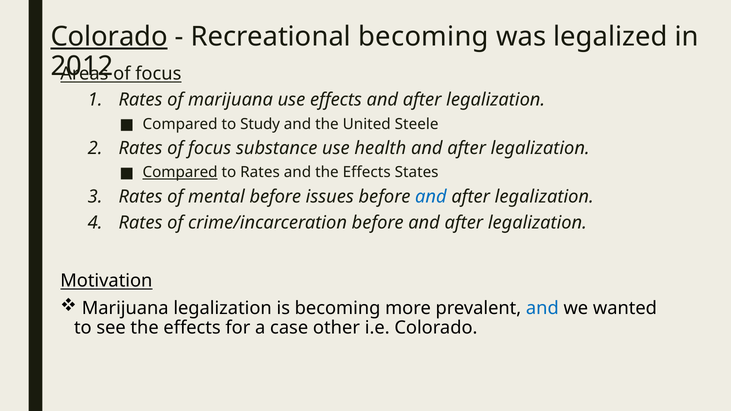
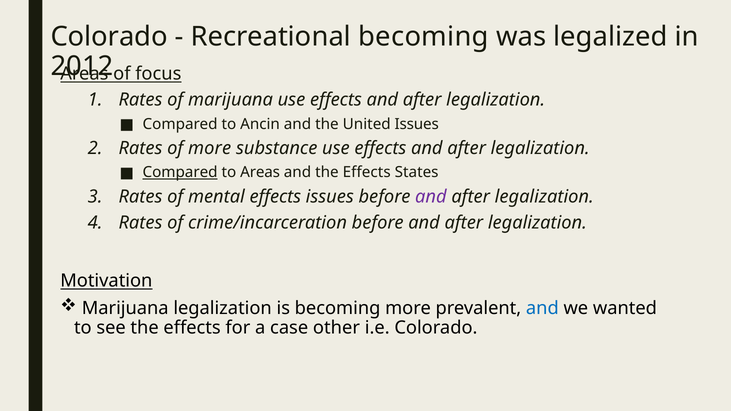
Colorado at (109, 37) underline: present -> none
Study: Study -> Ancin
United Steele: Steele -> Issues
Rates of focus: focus -> more
substance use health: health -> effects
to Rates: Rates -> Areas
mental before: before -> effects
and at (431, 197) colour: blue -> purple
